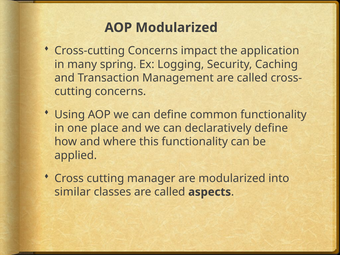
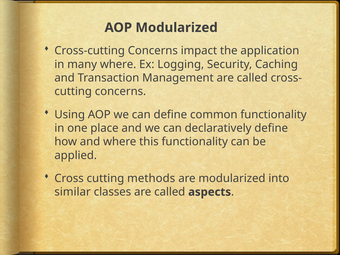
many spring: spring -> where
manager: manager -> methods
